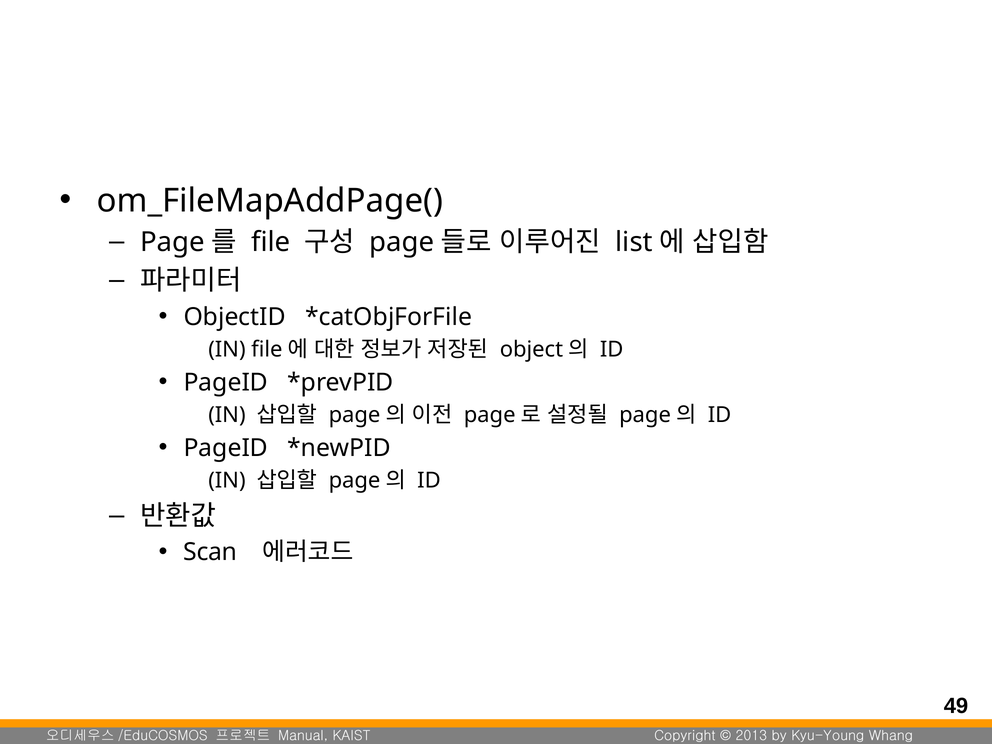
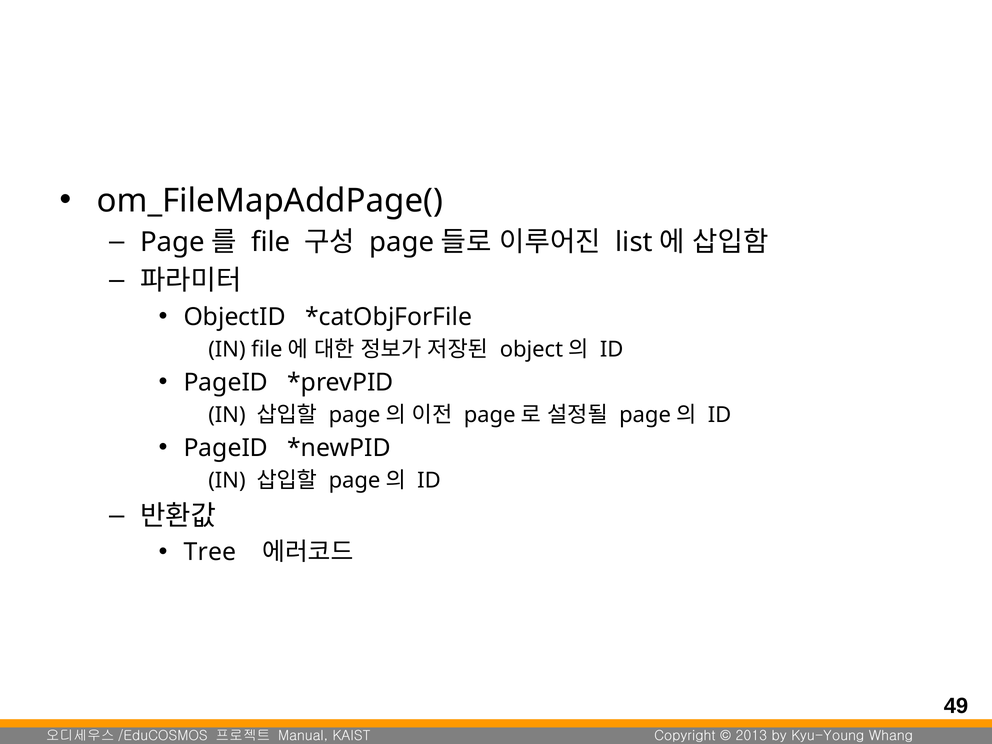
Scan: Scan -> Tree
